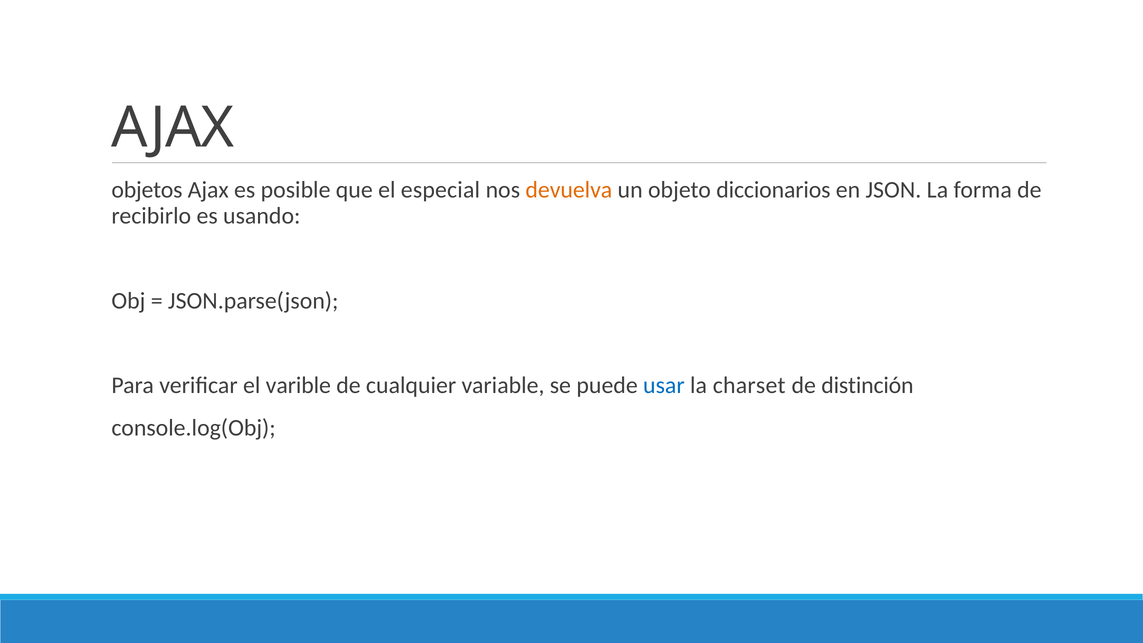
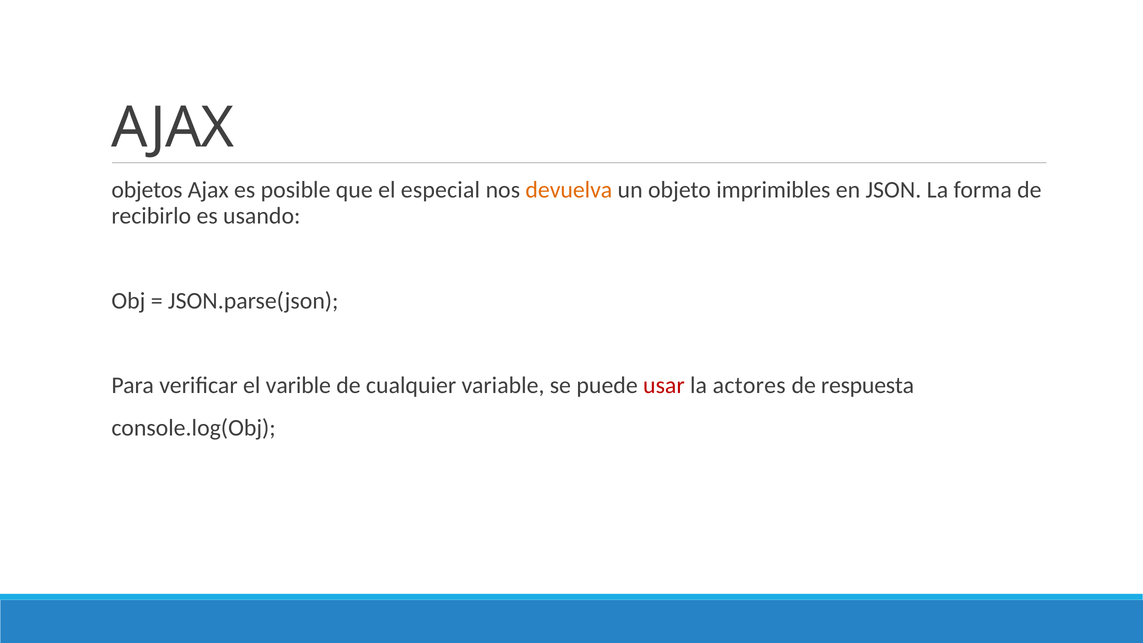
diccionarios: diccionarios -> imprimibles
usar colour: blue -> red
charset: charset -> actores
distinción: distinción -> respuesta
